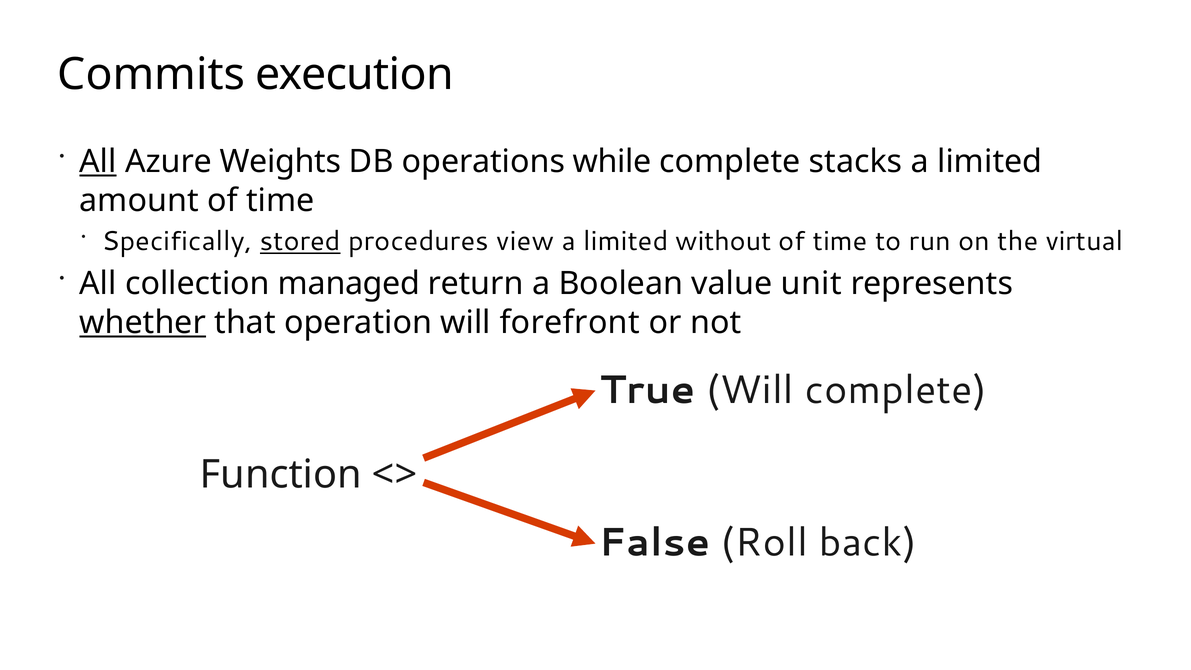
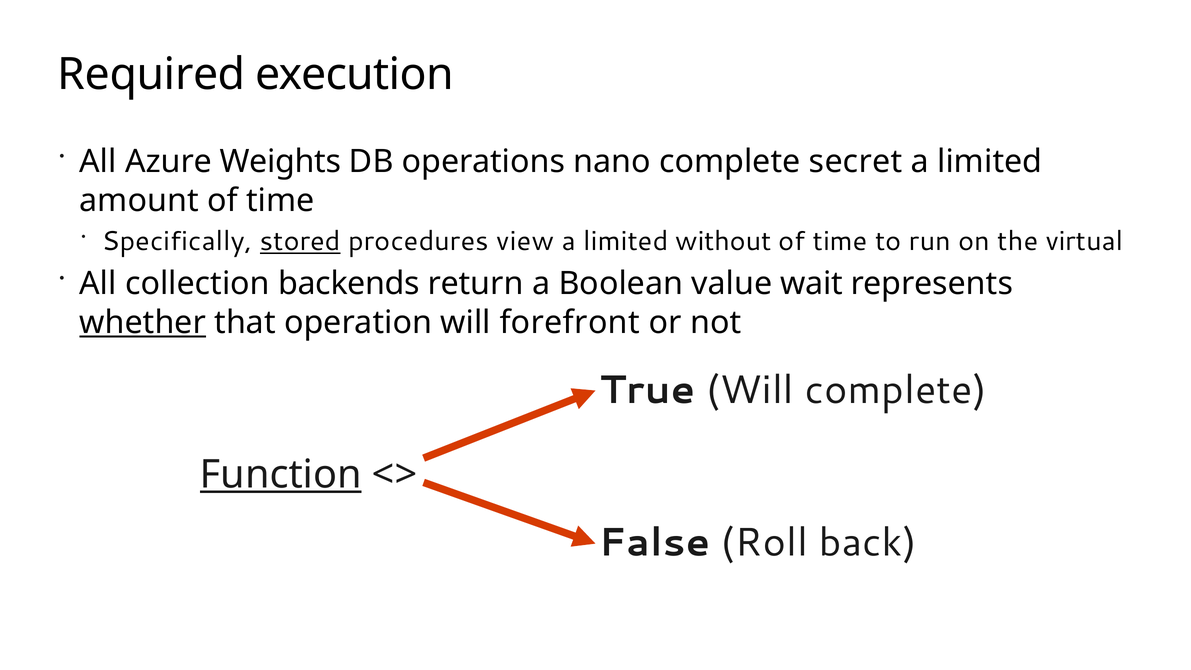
Commits: Commits -> Required
All at (98, 162) underline: present -> none
while: while -> nano
stacks: stacks -> secret
managed: managed -> backends
unit: unit -> wait
Function underline: none -> present
